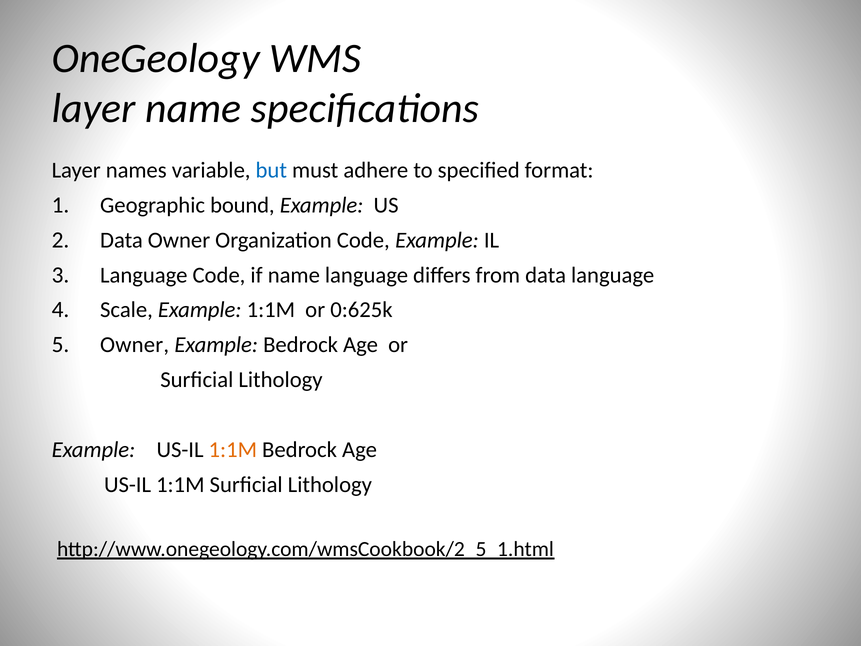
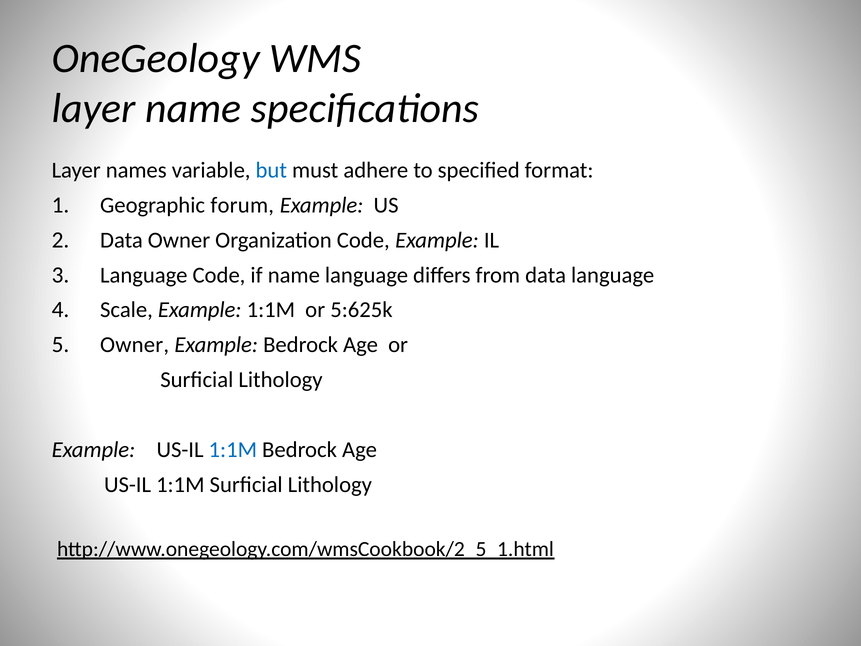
bound: bound -> forum
0:625k: 0:625k -> 5:625k
1:1M at (233, 450) colour: orange -> blue
